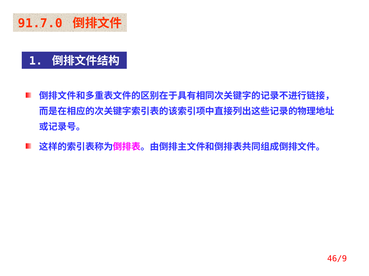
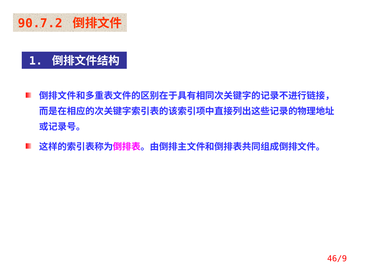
91.7.0: 91.7.0 -> 90.7.2
